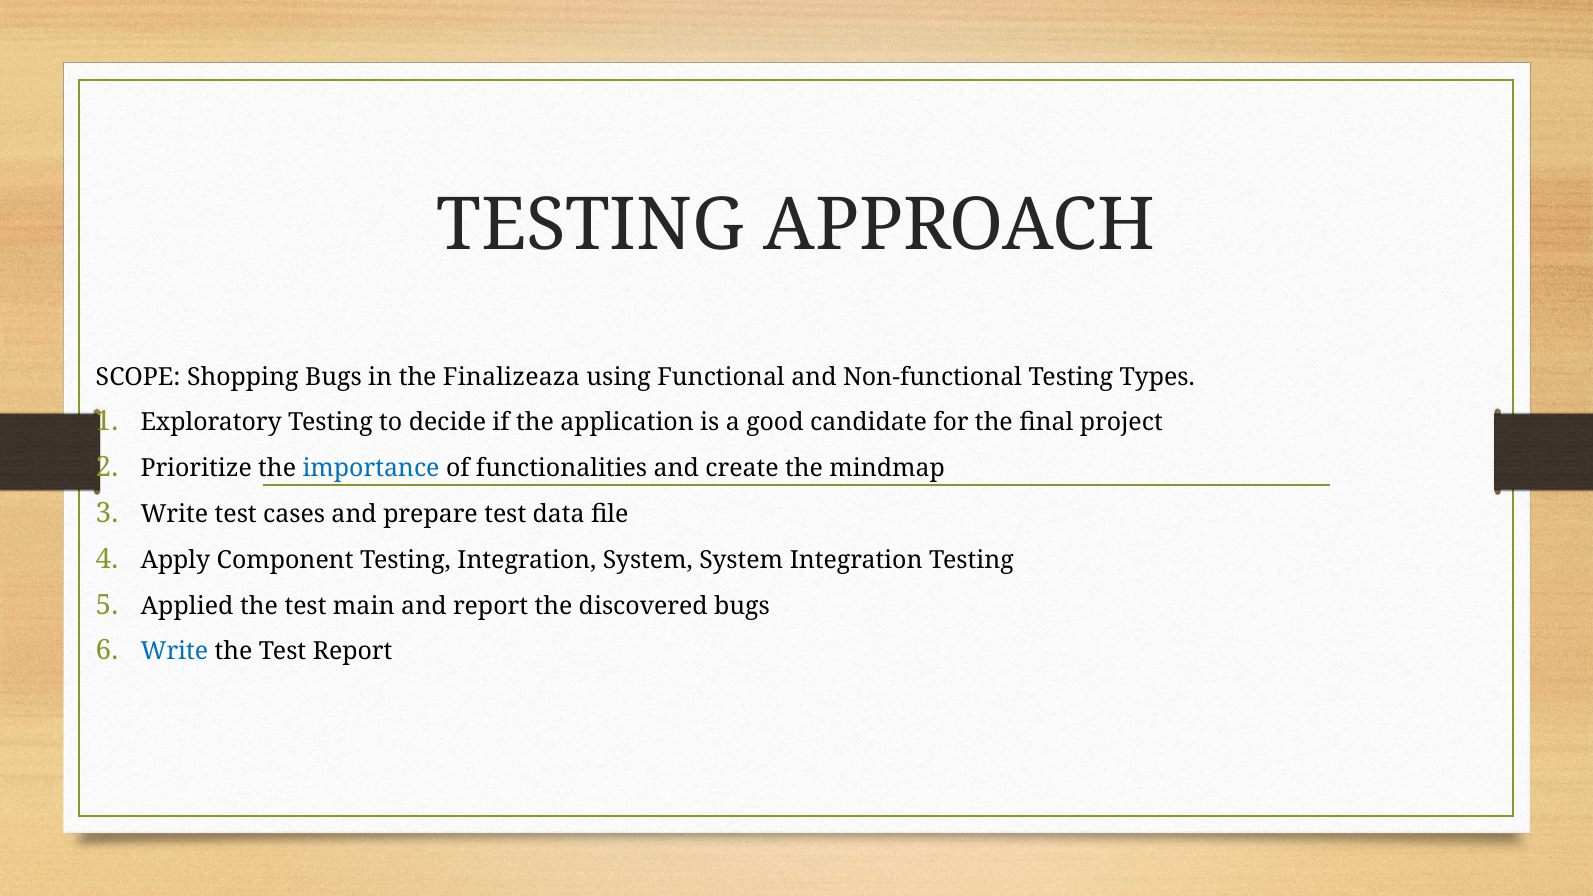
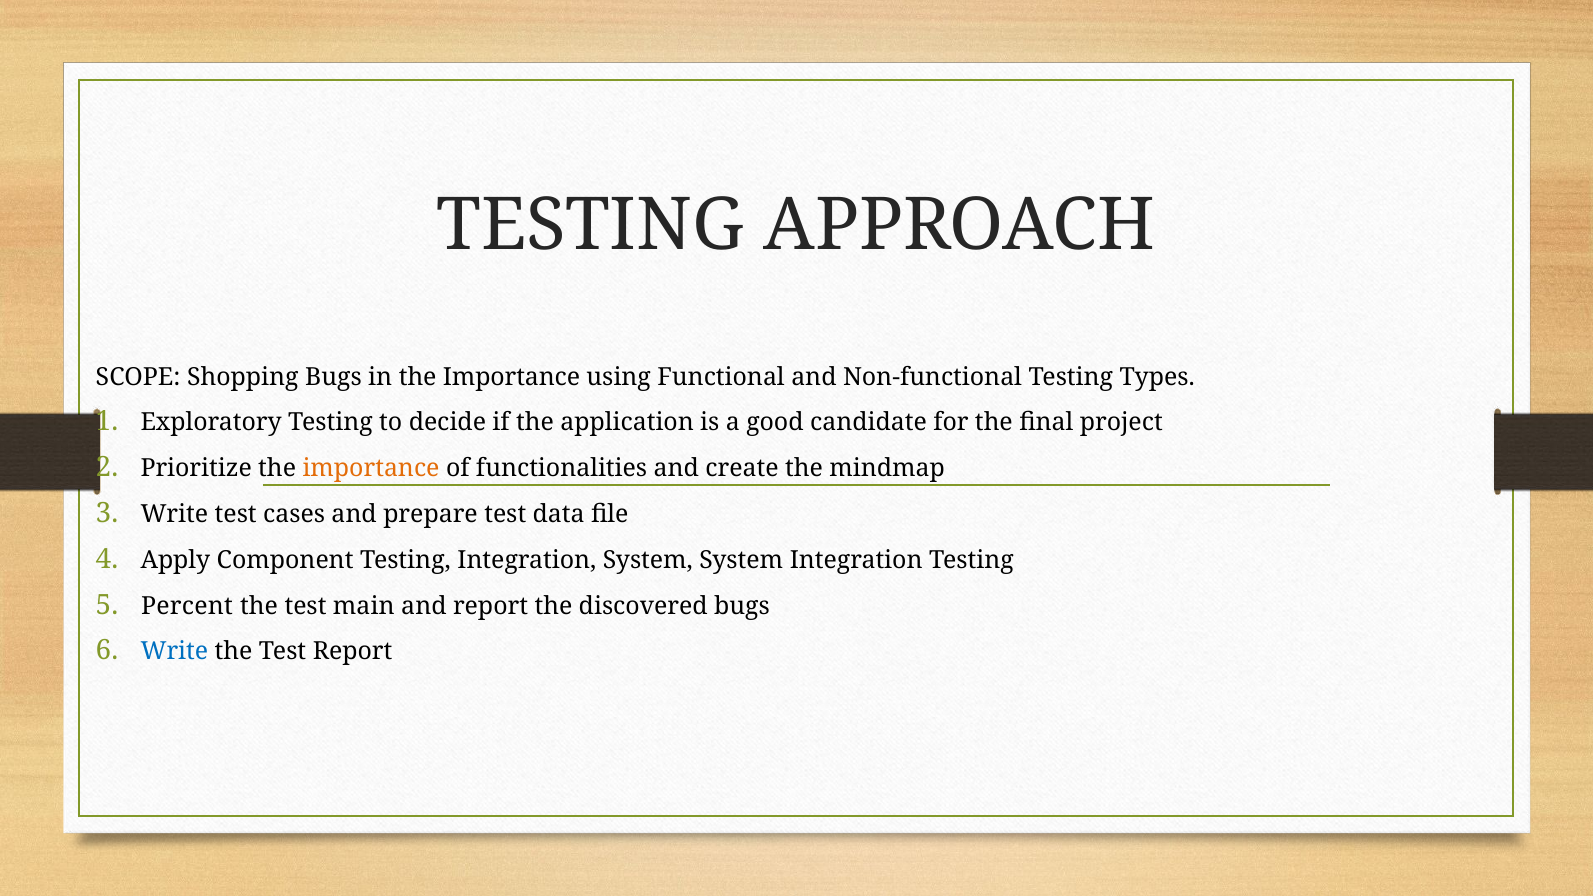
in the Finalizeaza: Finalizeaza -> Importance
importance at (371, 469) colour: blue -> orange
Applied: Applied -> Percent
